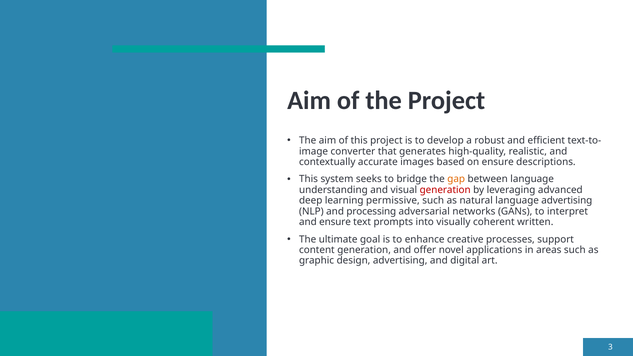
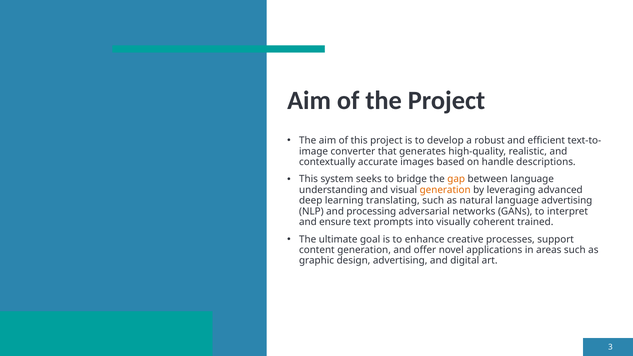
on ensure: ensure -> handle
generation at (445, 190) colour: red -> orange
permissive: permissive -> translating
written: written -> trained
